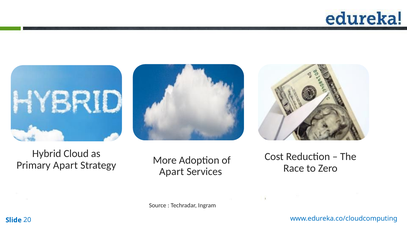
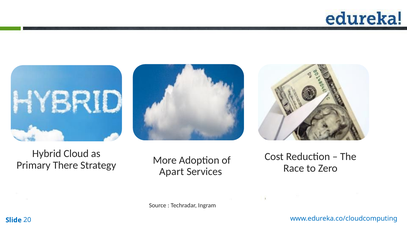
Primary Apart: Apart -> There
